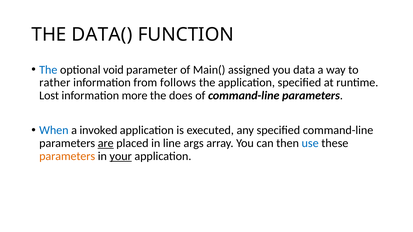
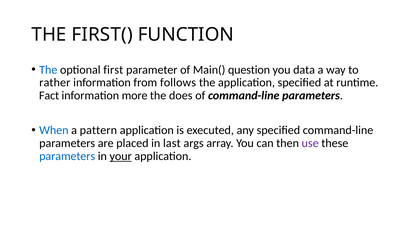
DATA(: DATA( -> FIRST(
void: void -> first
assigned: assigned -> question
Lost: Lost -> Fact
invoked: invoked -> pattern
are underline: present -> none
line: line -> last
use colour: blue -> purple
parameters at (67, 156) colour: orange -> blue
